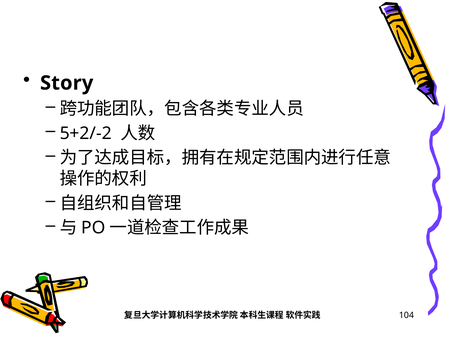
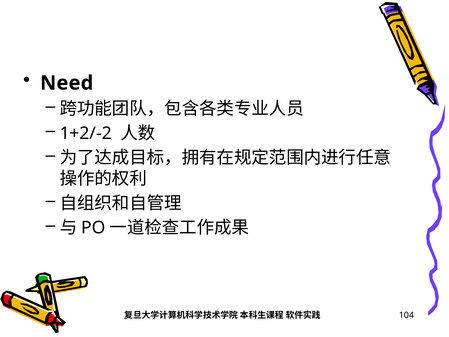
Story: Story -> Need
5+2/-2: 5+2/-2 -> 1+2/-2
